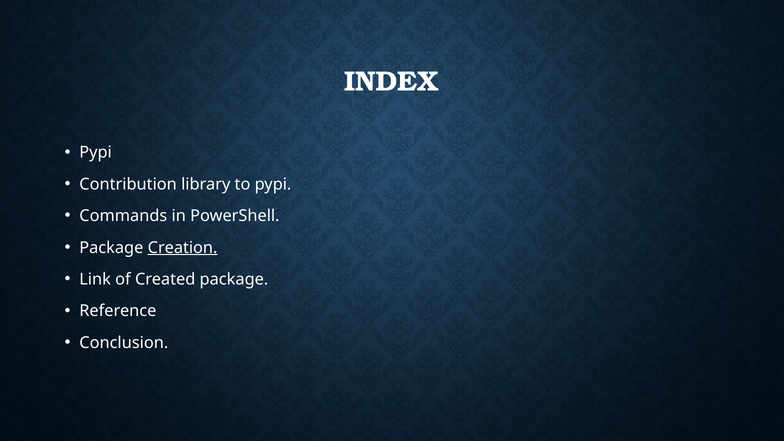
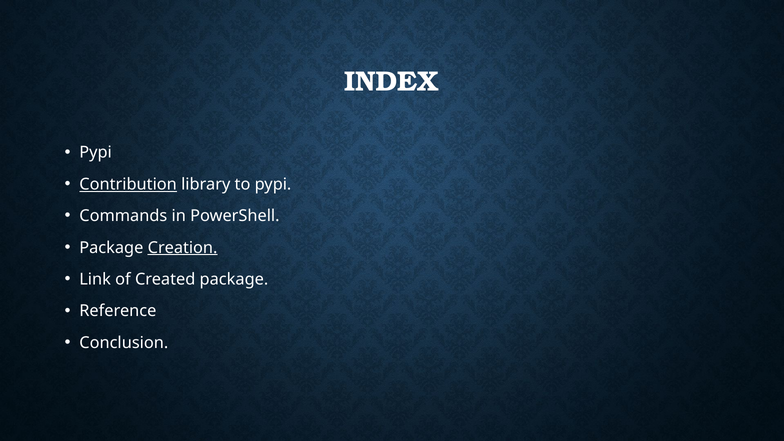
Contribution underline: none -> present
